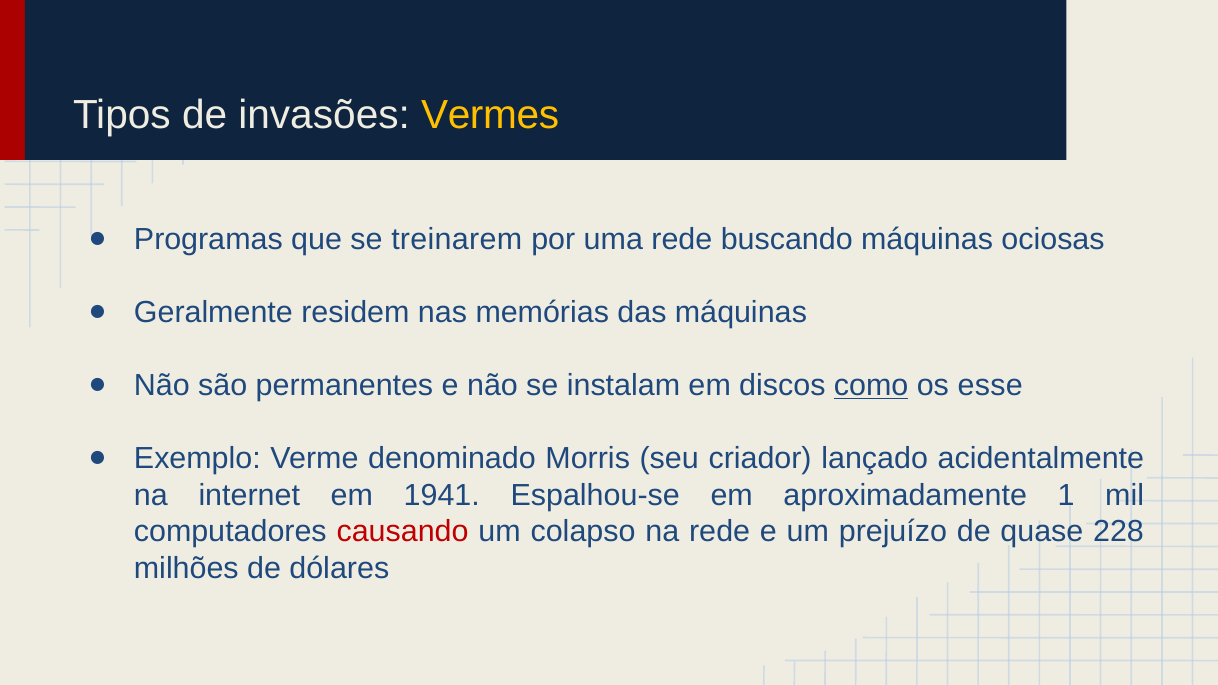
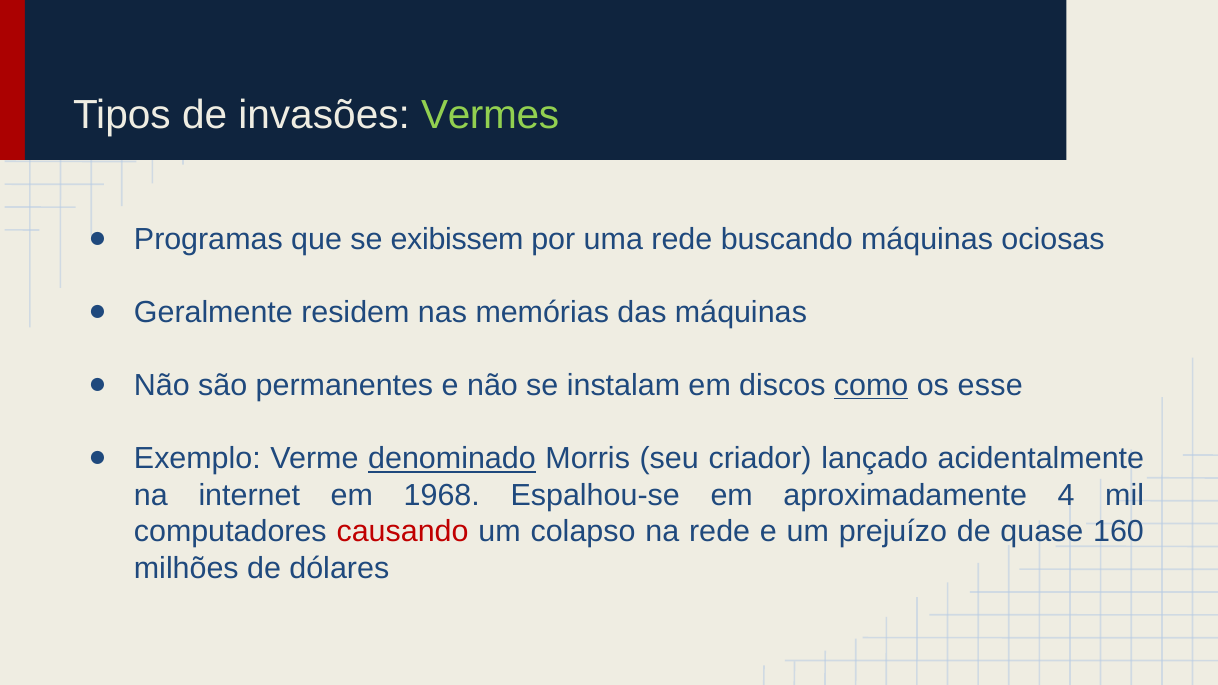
Vermes colour: yellow -> light green
treinarem: treinarem -> exibissem
denominado underline: none -> present
1941: 1941 -> 1968
1: 1 -> 4
228: 228 -> 160
